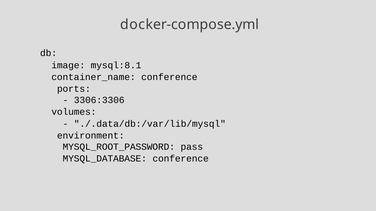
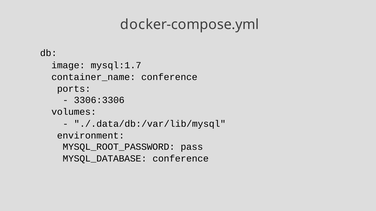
mysql:8.1: mysql:8.1 -> mysql:1.7
